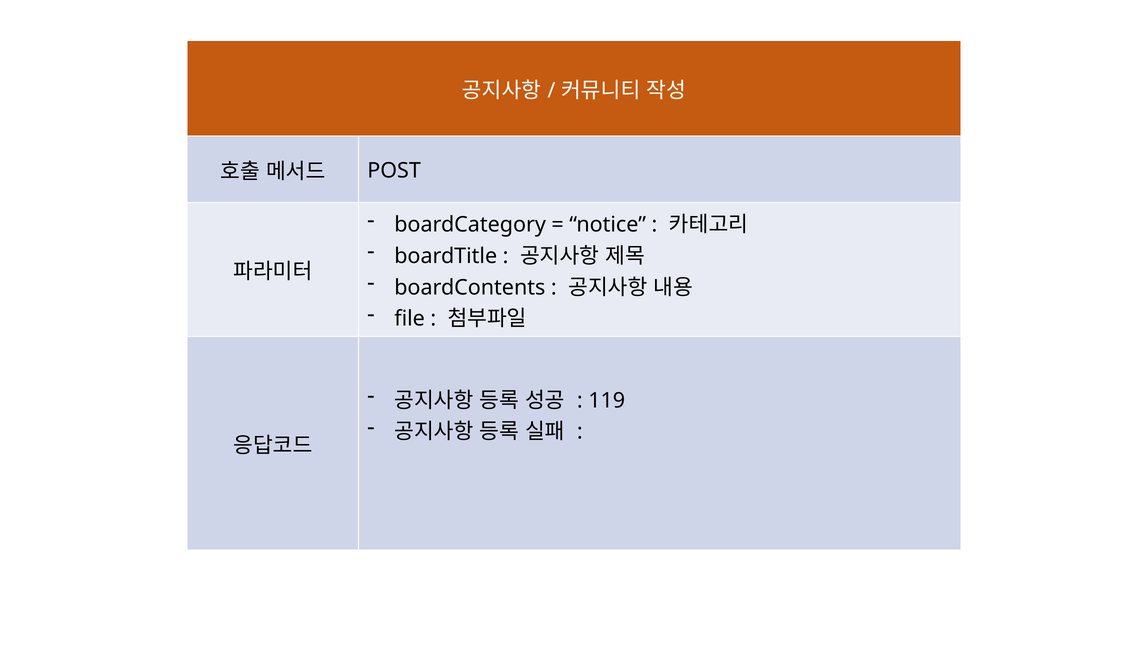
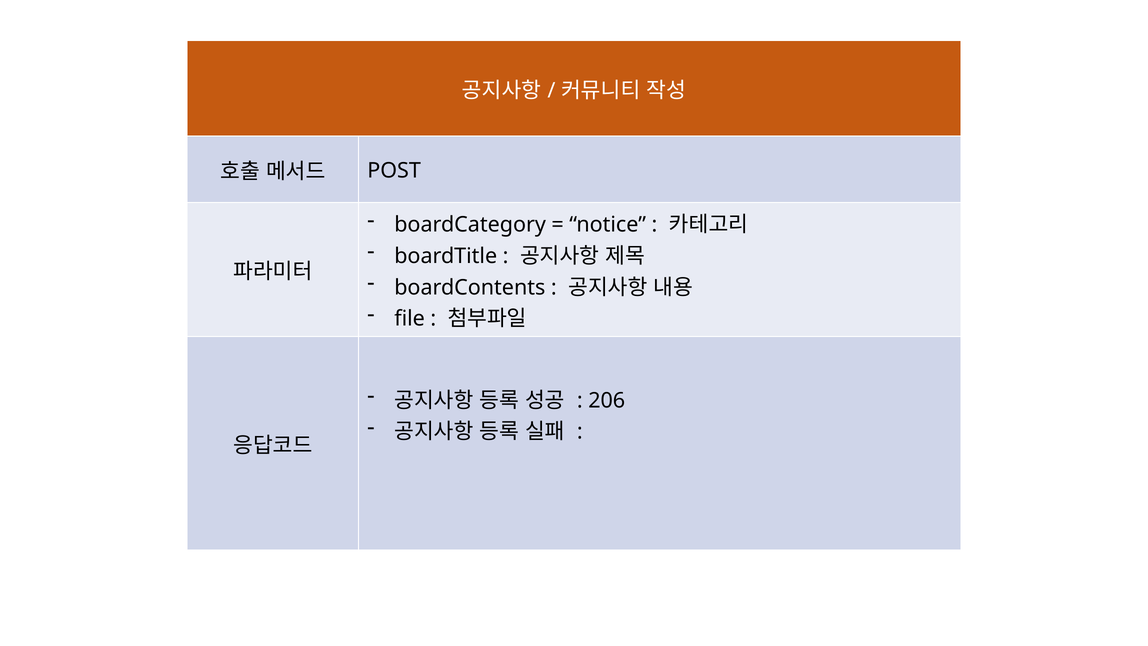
119: 119 -> 206
